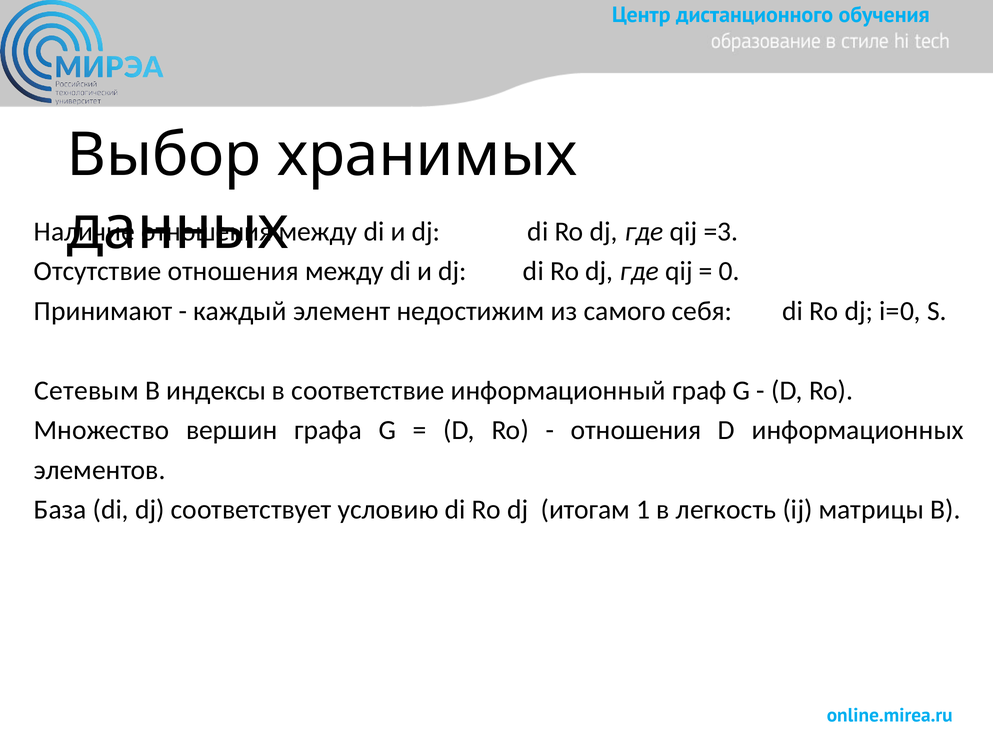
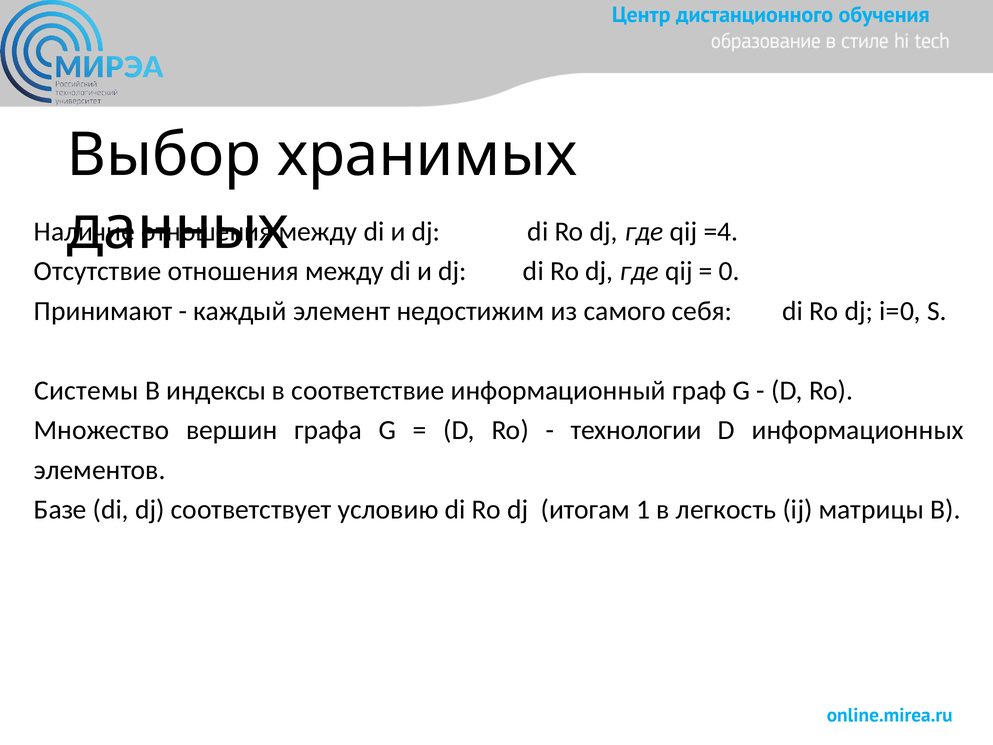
=3: =3 -> =4
Сетевым: Сетевым -> Системы
отношения at (636, 430): отношения -> технологии
База: База -> Базе
